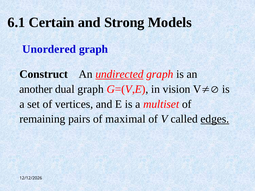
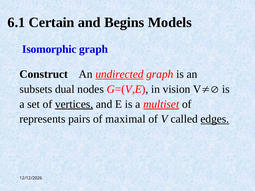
Strong: Strong -> Begins
Unordered: Unordered -> Isomorphic
another: another -> subsets
dual graph: graph -> nodes
vertices underline: none -> present
multiset underline: none -> present
remaining: remaining -> represents
